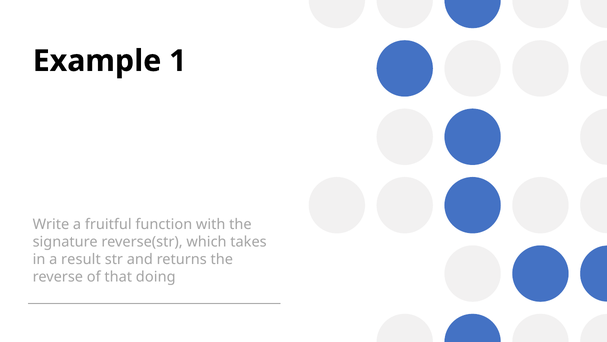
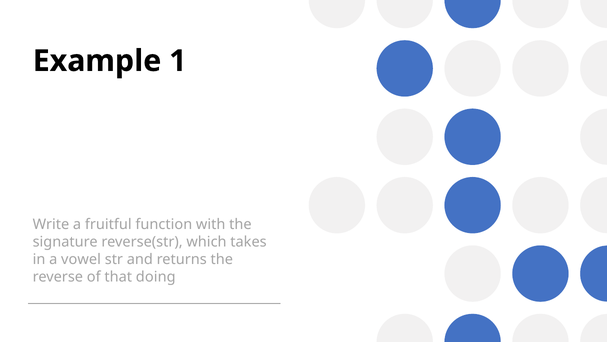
result: result -> vowel
